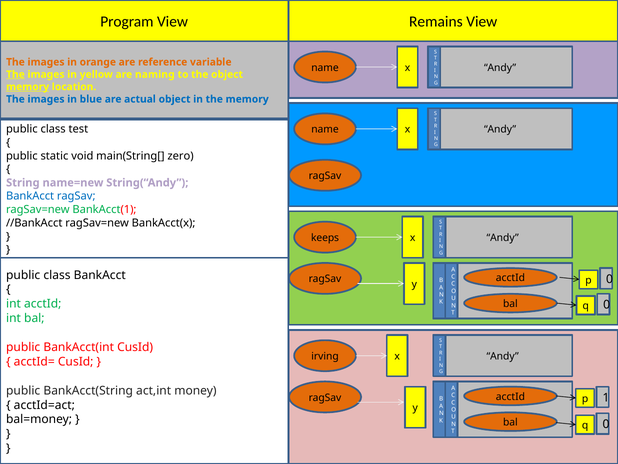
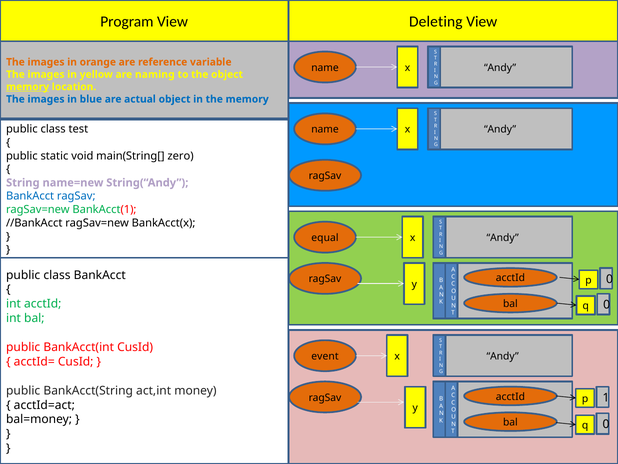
Remains: Remains -> Deleting
The at (15, 74) underline: present -> none
keeps: keeps -> equal
irving: irving -> event
